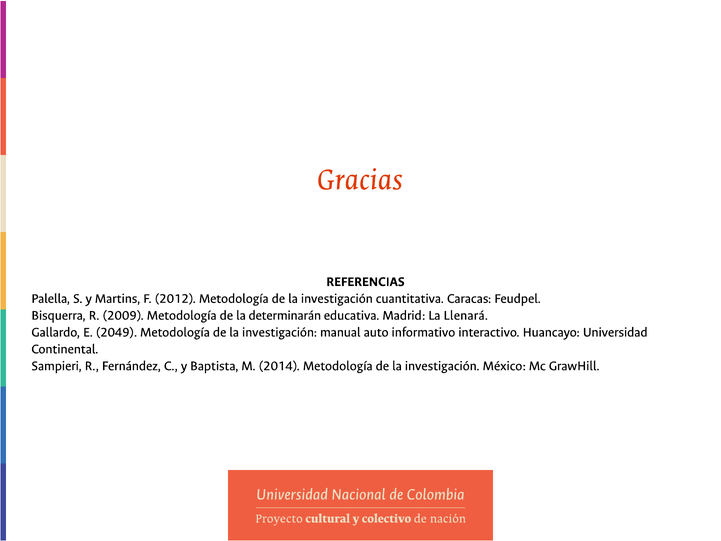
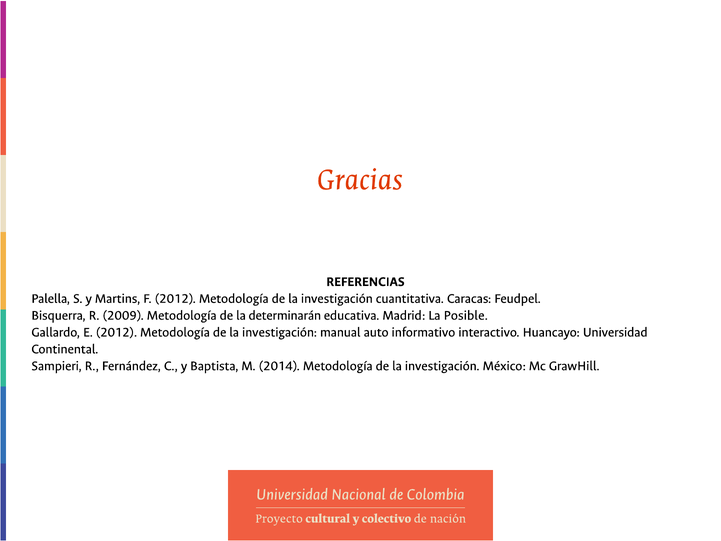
Llenará: Llenará -> Posible
E 2049: 2049 -> 2012
